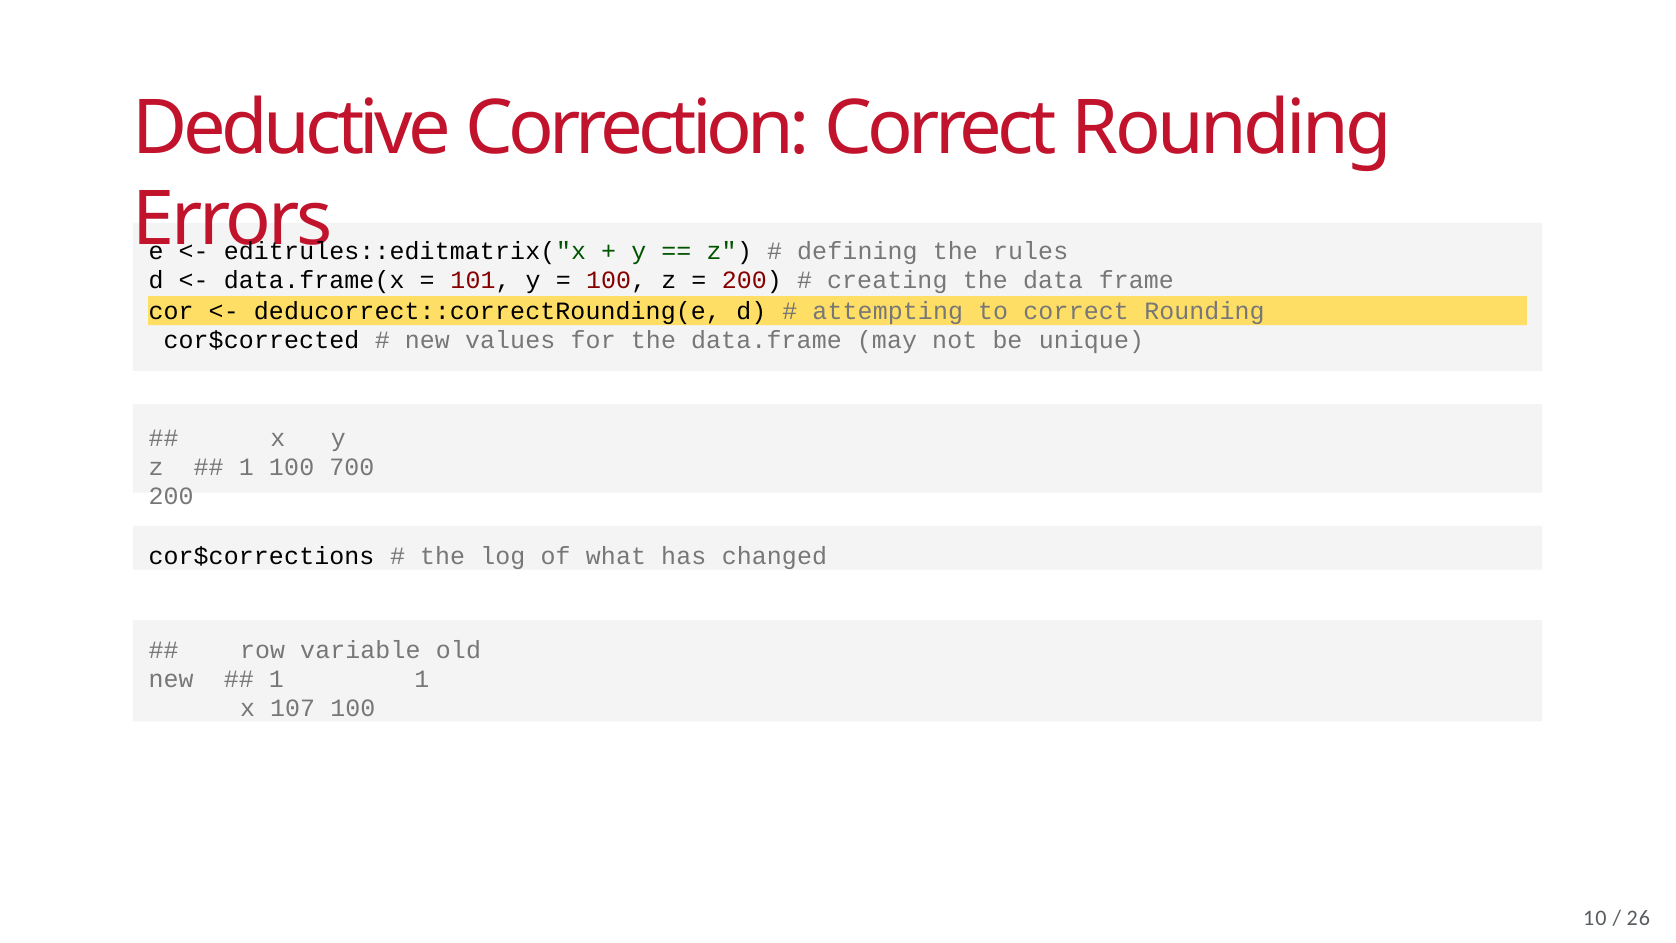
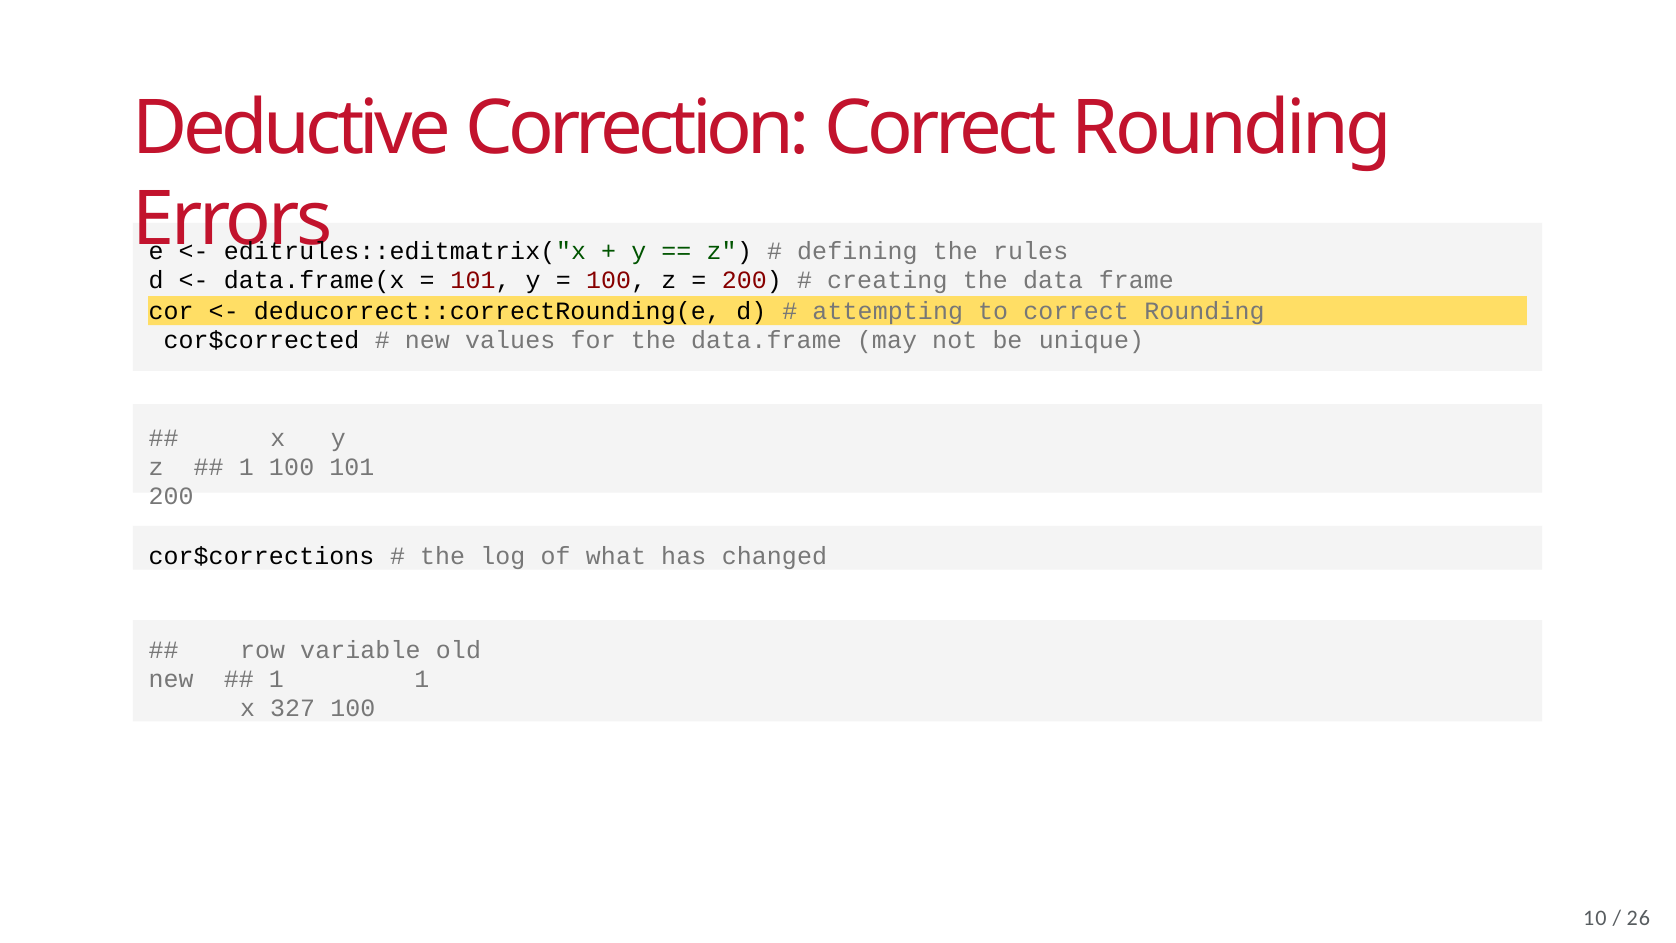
100 700: 700 -> 101
107: 107 -> 327
